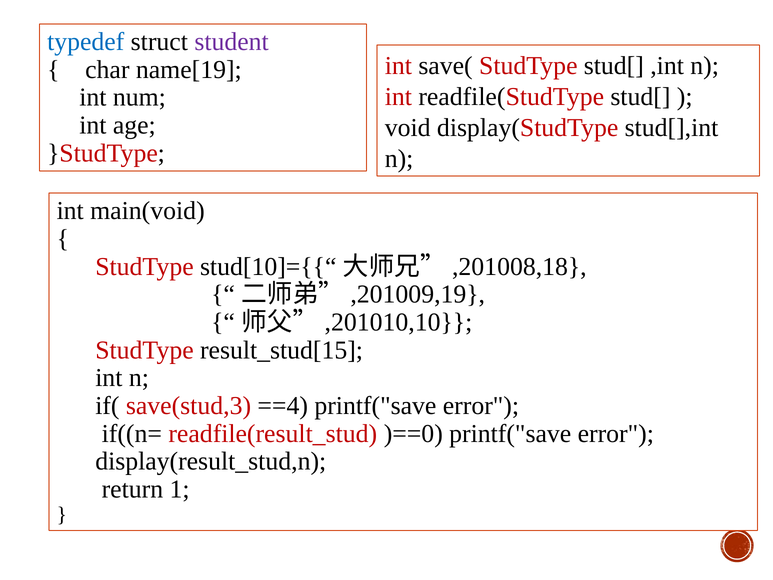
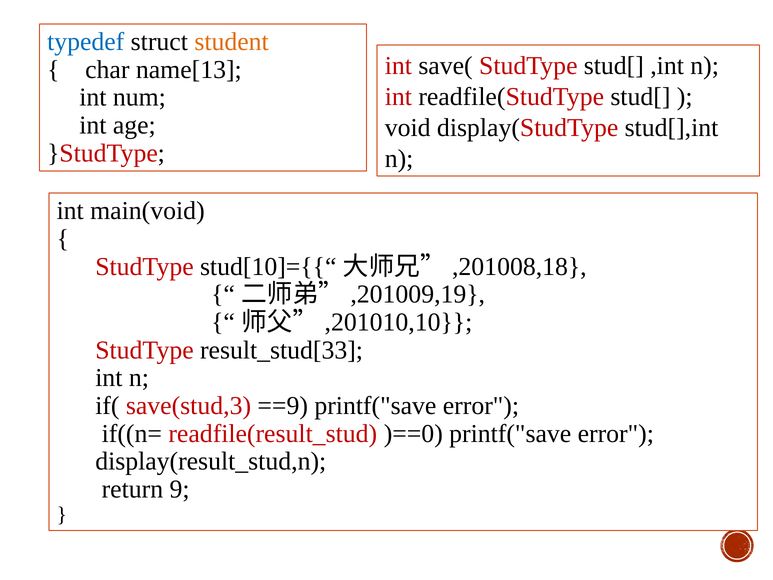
student colour: purple -> orange
name[19: name[19 -> name[13
result_stud[15: result_stud[15 -> result_stud[33
==4: ==4 -> ==9
1: 1 -> 9
